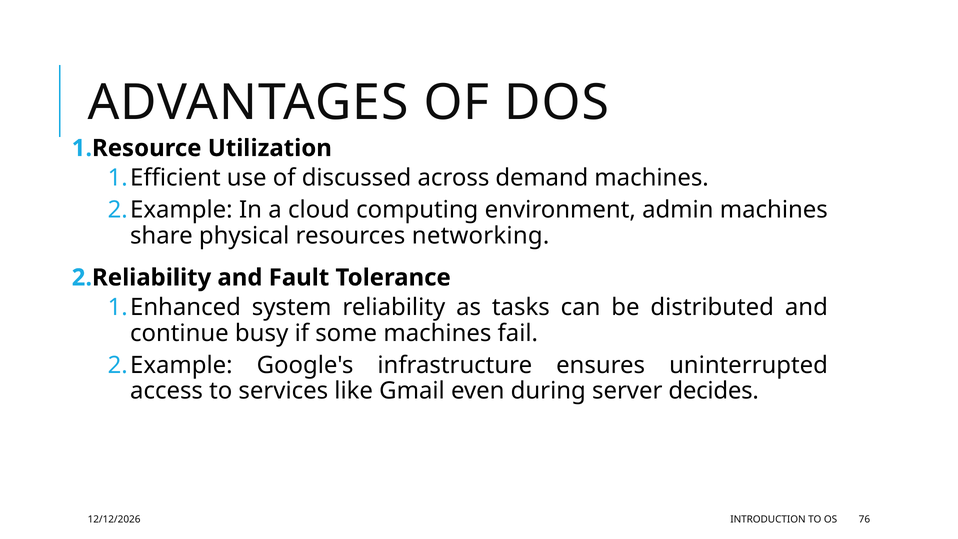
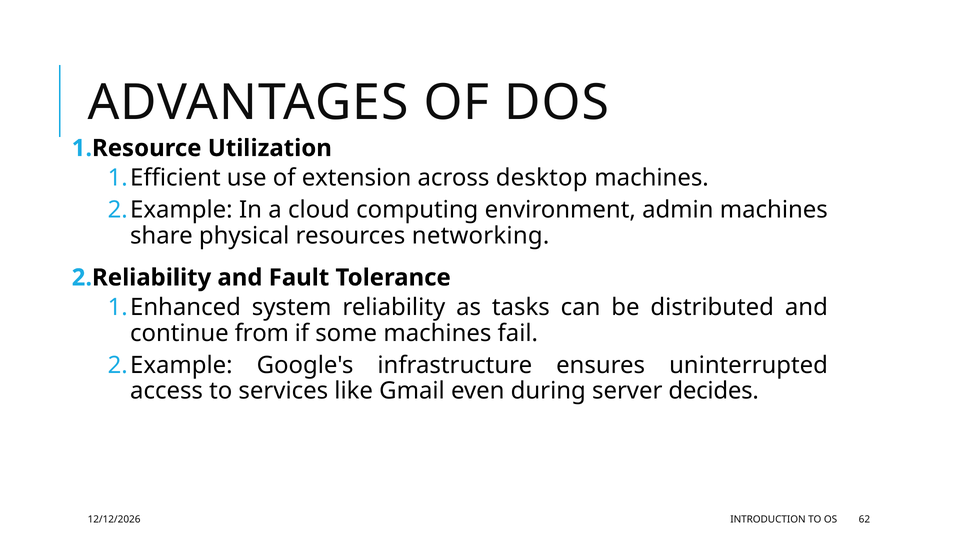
discussed: discussed -> extension
demand: demand -> desktop
busy: busy -> from
76: 76 -> 62
